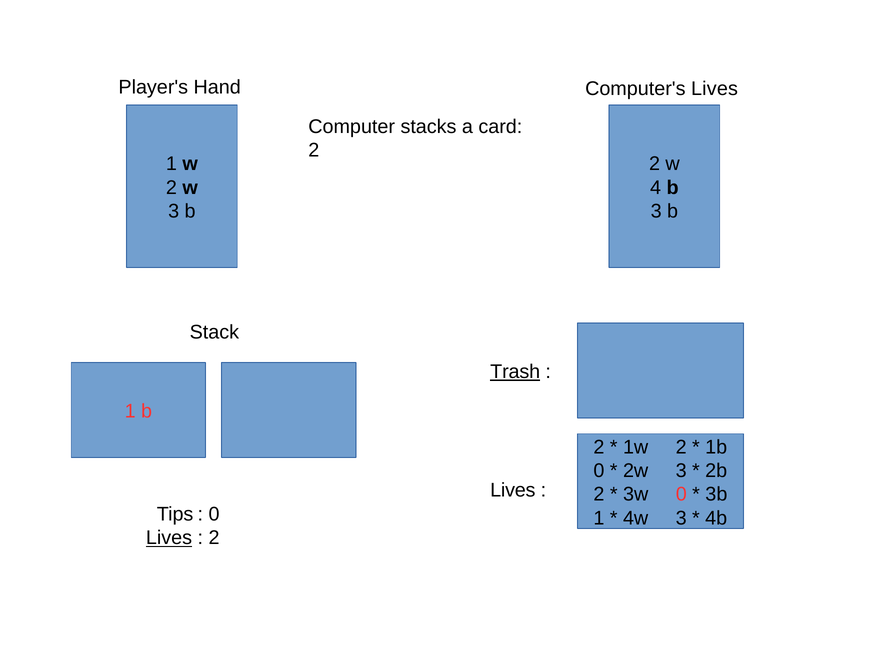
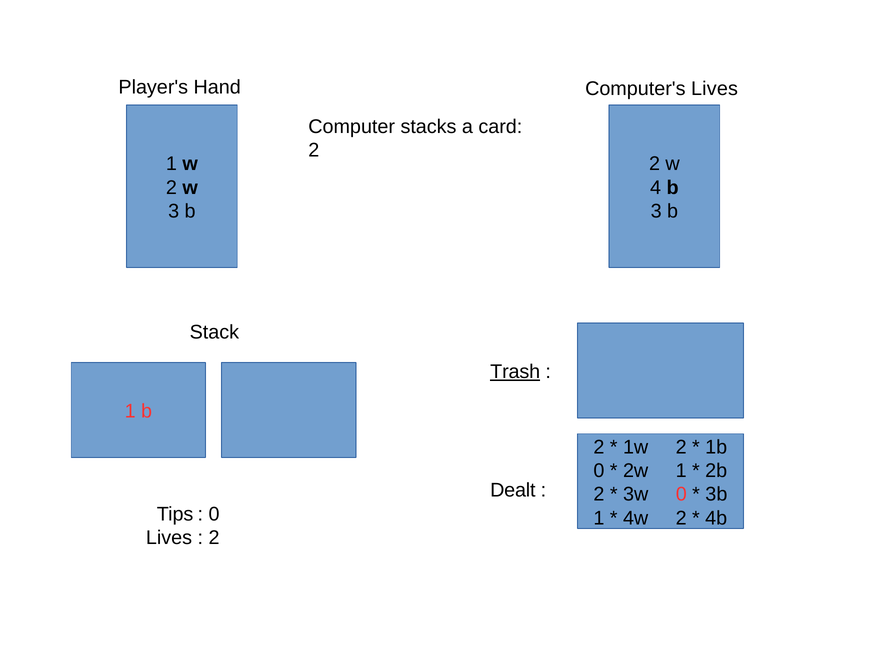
2w 3: 3 -> 1
Lives at (513, 490): Lives -> Dealt
4w 3: 3 -> 2
Lives at (169, 538) underline: present -> none
